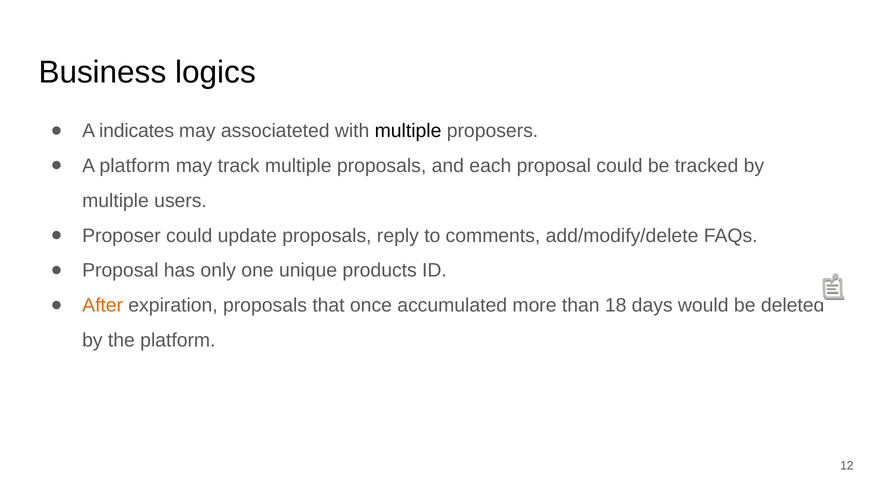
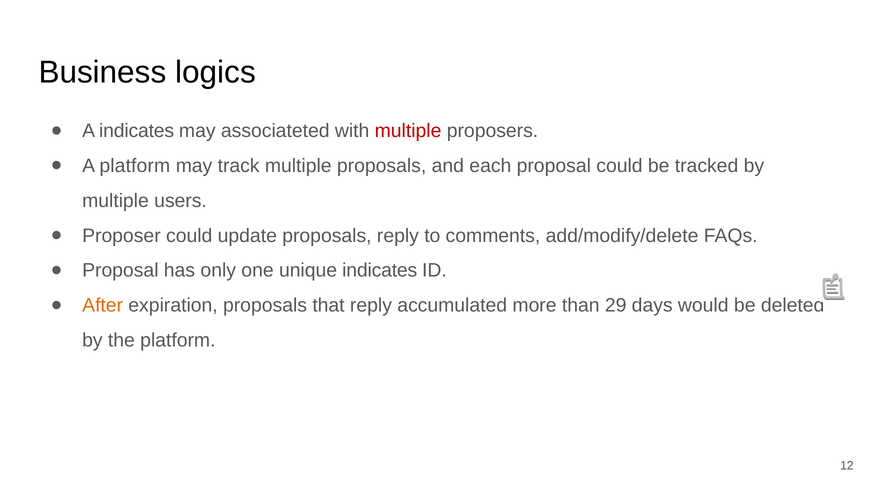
multiple at (408, 131) colour: black -> red
unique products: products -> indicates
that once: once -> reply
18: 18 -> 29
